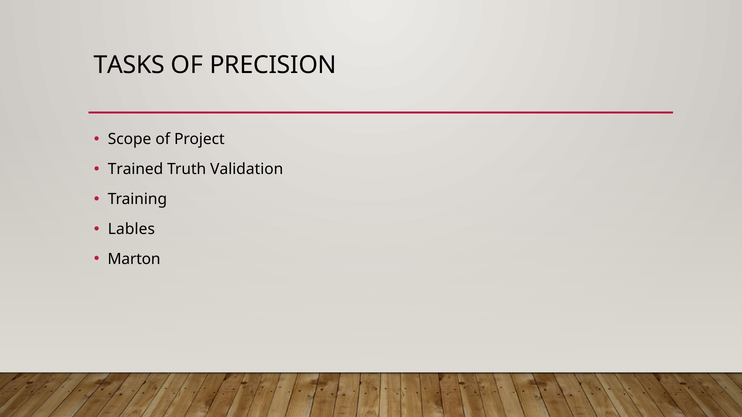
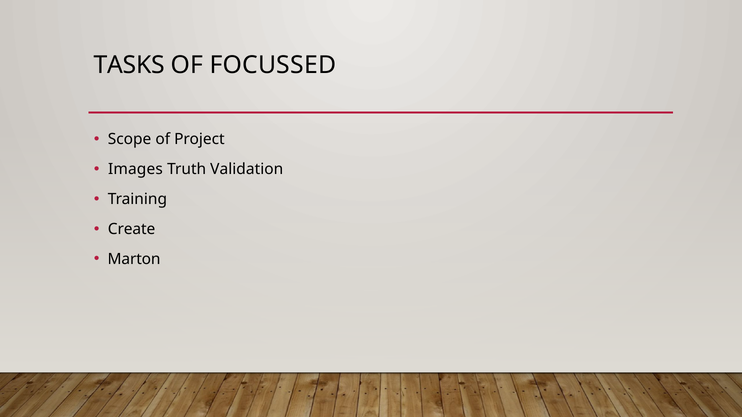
PRECISION: PRECISION -> FOCUSSED
Trained: Trained -> Images
Lables: Lables -> Create
